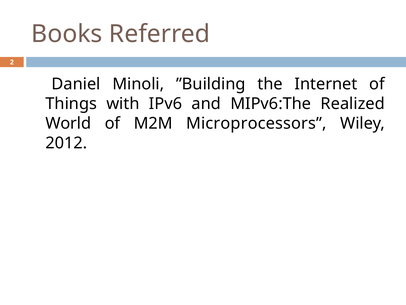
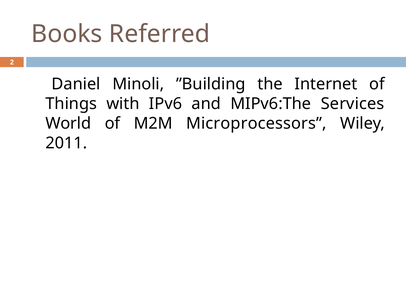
Realized: Realized -> Services
2012: 2012 -> 2011
